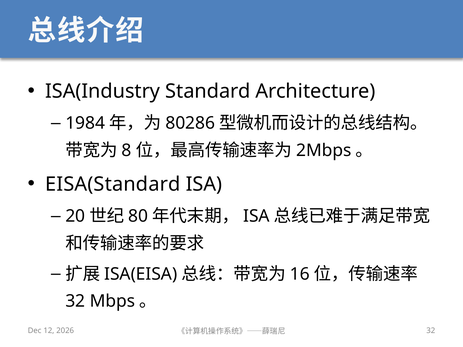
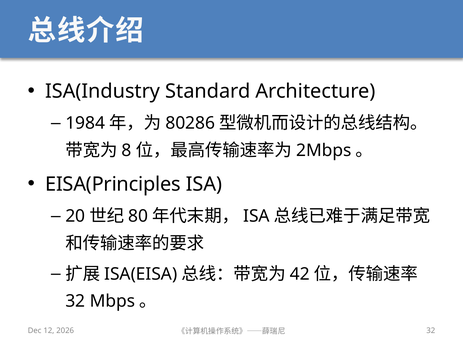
EISA(Standard: EISA(Standard -> EISA(Principles
16: 16 -> 42
